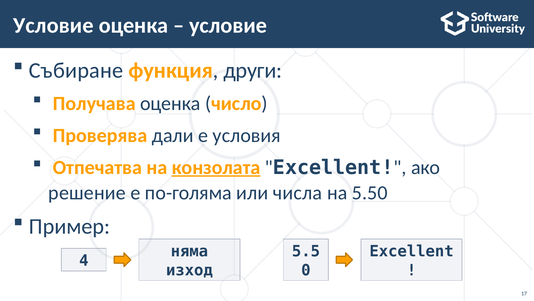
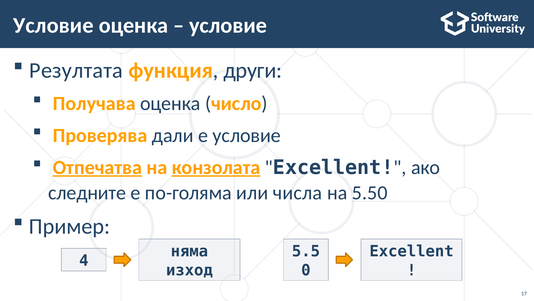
Събиране: Събиране -> Резултата
е условия: условия -> условие
Отпечатва underline: none -> present
решение: решение -> следните
